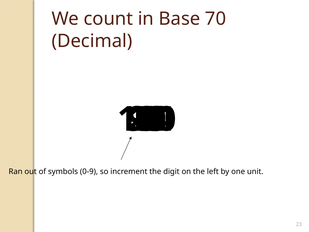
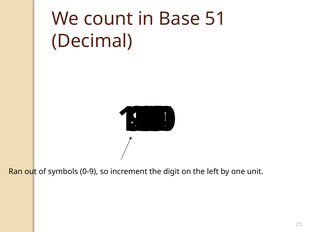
70: 70 -> 51
